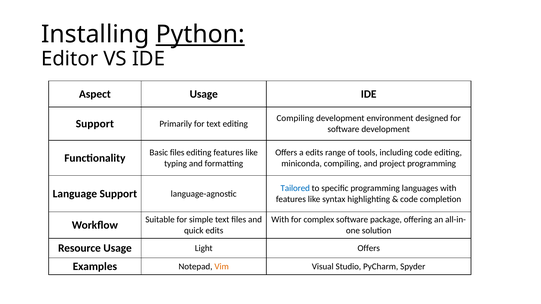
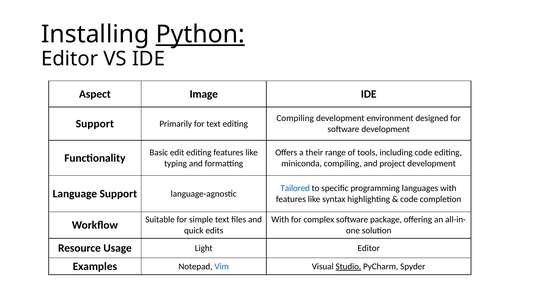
Aspect Usage: Usage -> Image
Basic files: files -> edit
a edits: edits -> their
project programming: programming -> development
Light Offers: Offers -> Editor
Vim colour: orange -> blue
Studio underline: none -> present
